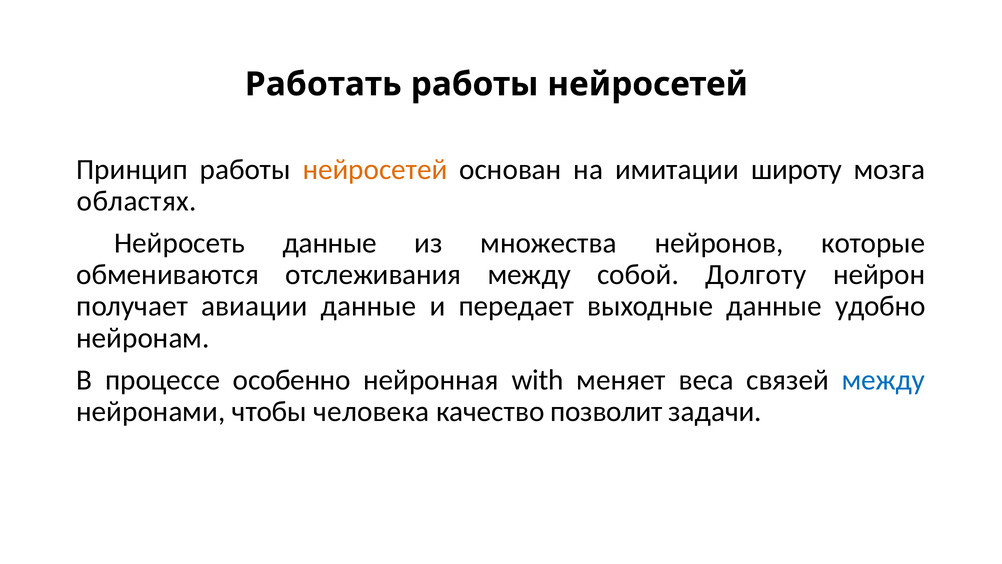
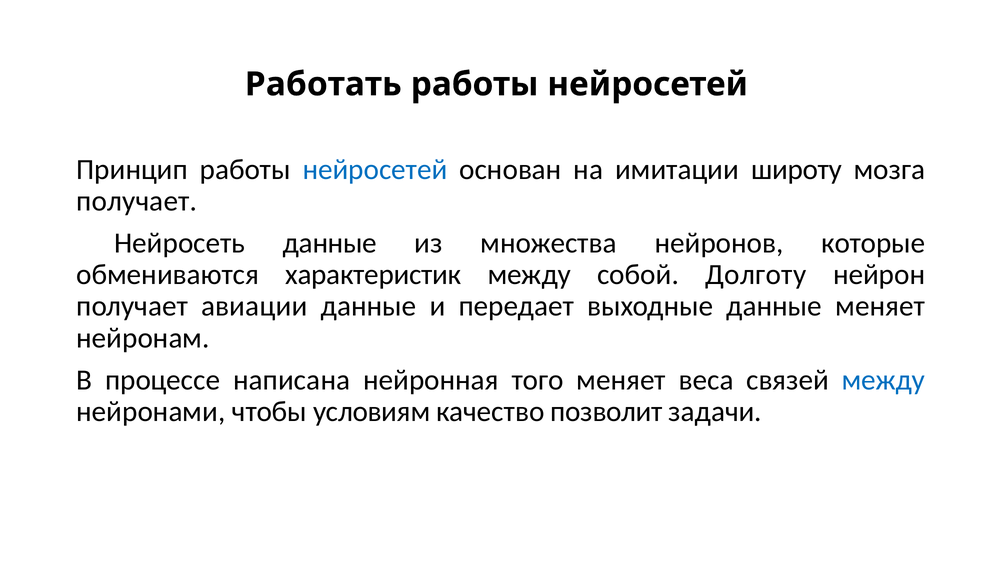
нейросетей at (375, 169) colour: orange -> blue
областях at (137, 201): областях -> получает
отслеживания: отслеживания -> характеристик
данные удобно: удобно -> меняет
особенно: особенно -> написана
with: with -> того
человека: человека -> условиям
